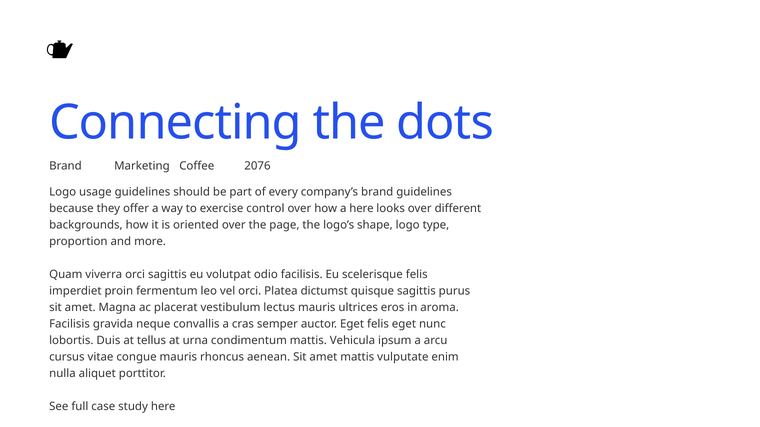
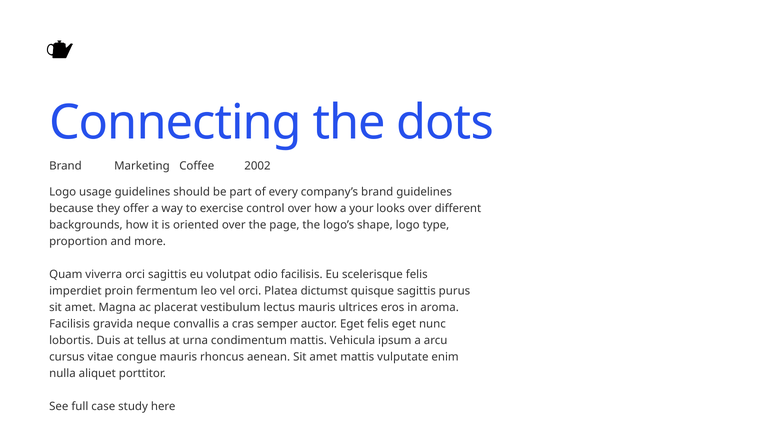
2076: 2076 -> 2002
a here: here -> your
